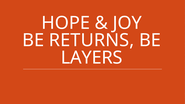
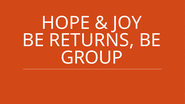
LAYERS: LAYERS -> GROUP
